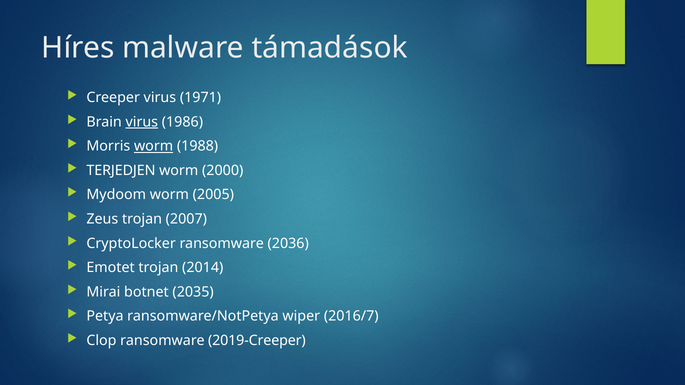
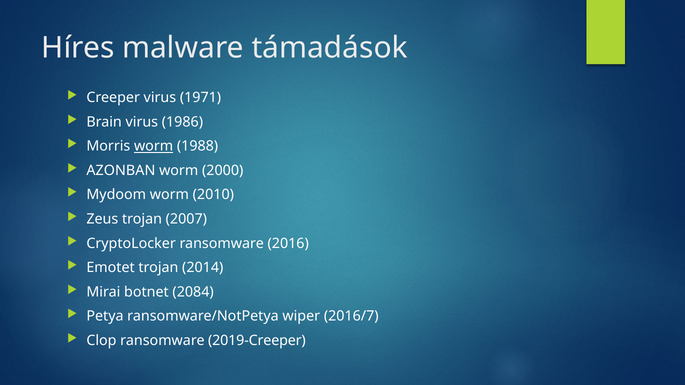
virus at (142, 122) underline: present -> none
TERJEDJEN: TERJEDJEN -> AZONBAN
2005: 2005 -> 2010
2036: 2036 -> 2016
2035: 2035 -> 2084
